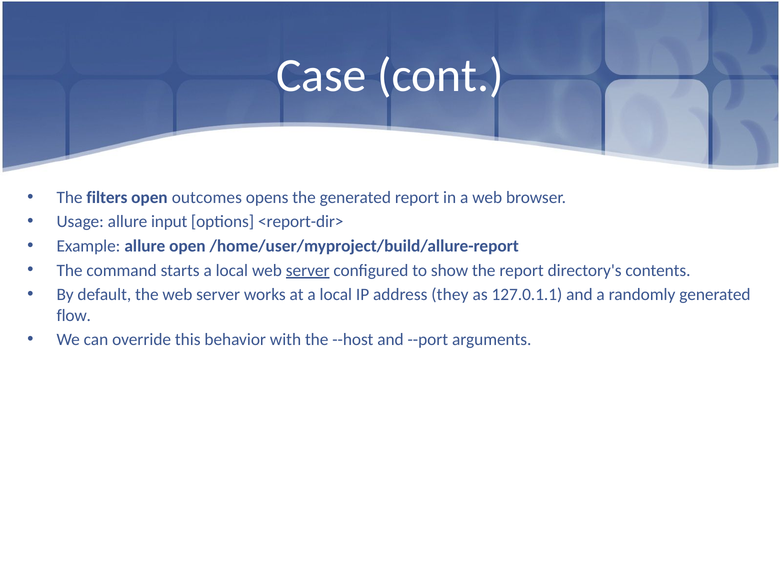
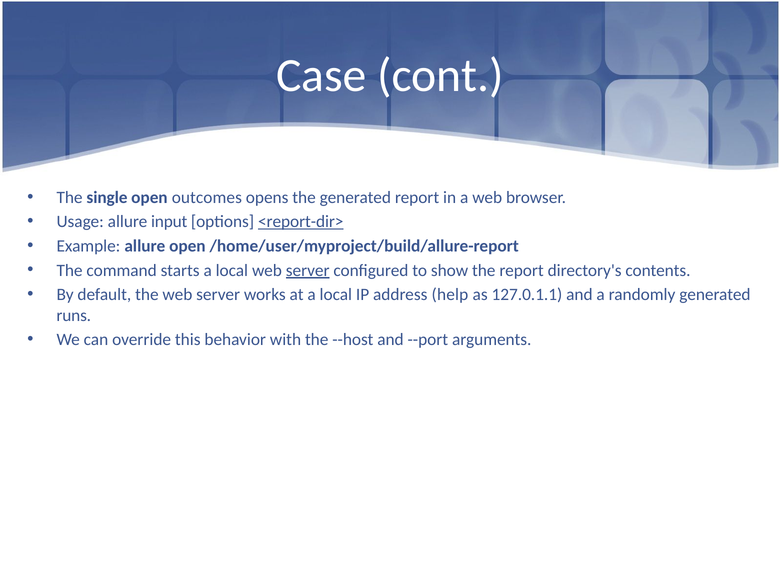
filters: filters -> single
<report-dir> underline: none -> present
they: they -> help
flow: flow -> runs
